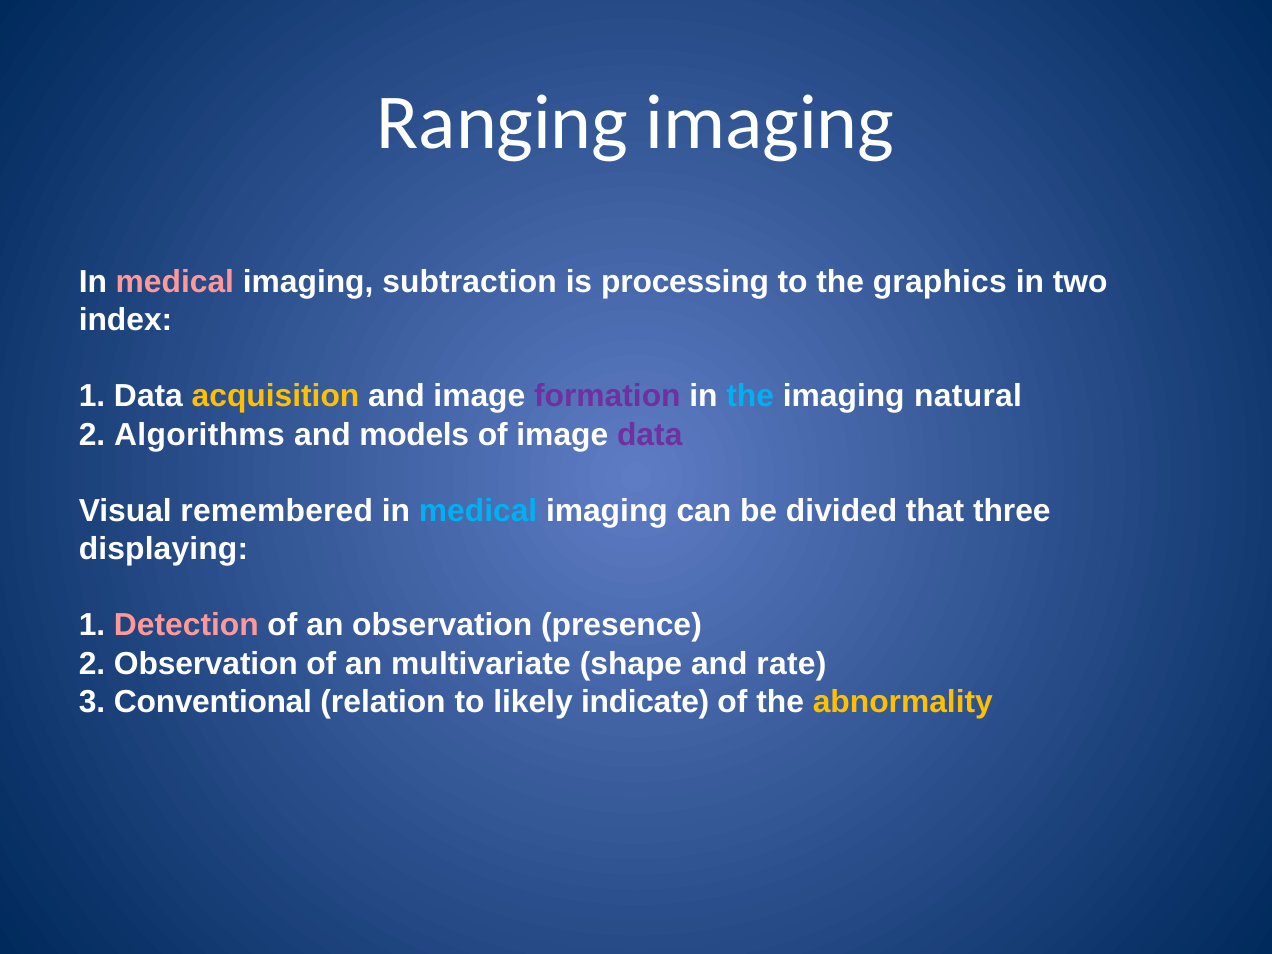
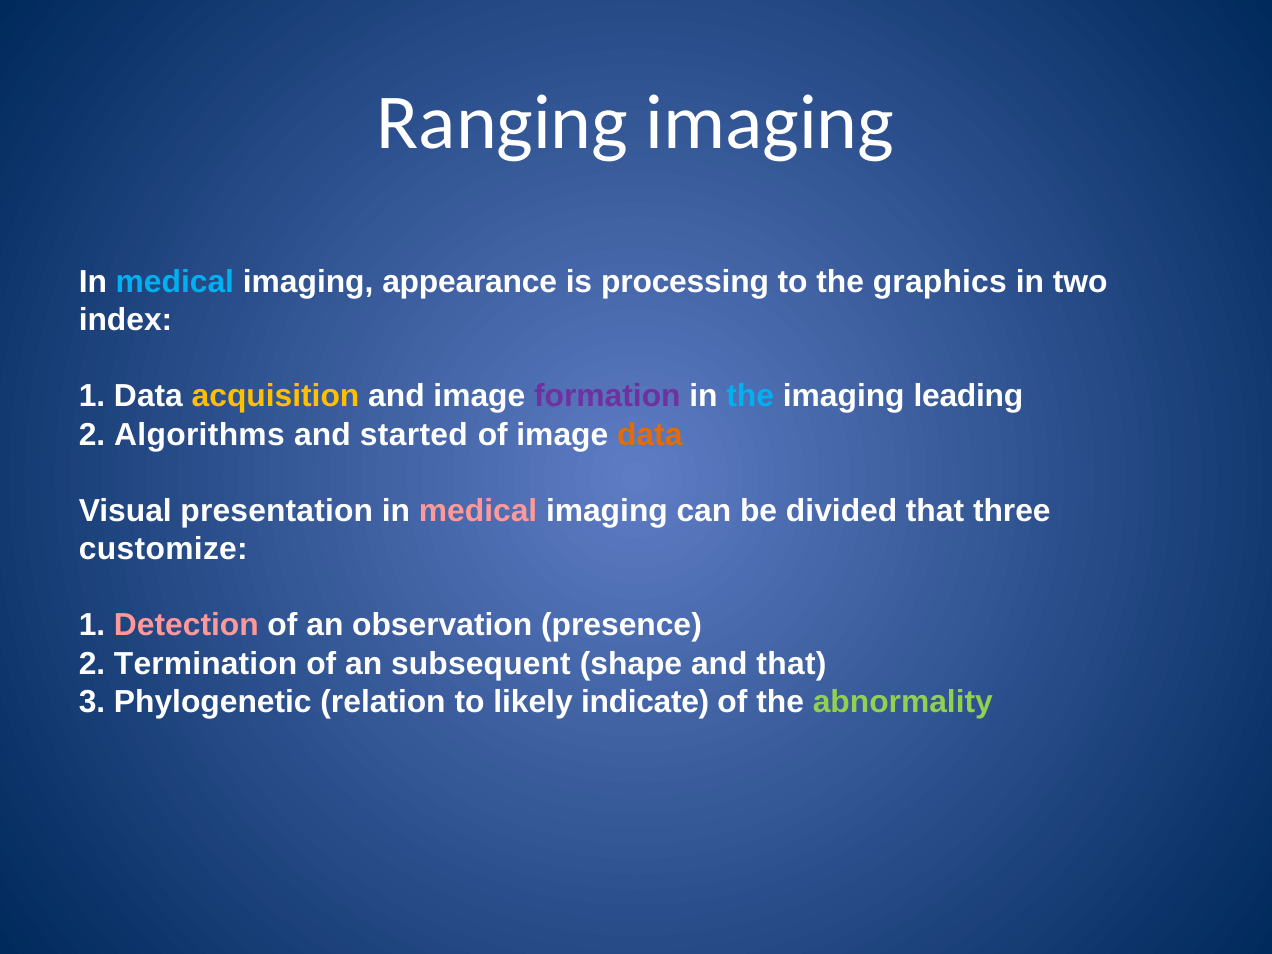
medical at (175, 282) colour: pink -> light blue
subtraction: subtraction -> appearance
natural: natural -> leading
models: models -> started
data at (650, 435) colour: purple -> orange
remembered: remembered -> presentation
medical at (478, 511) colour: light blue -> pink
displaying: displaying -> customize
2 Observation: Observation -> Termination
multivariate: multivariate -> subsequent
and rate: rate -> that
Conventional: Conventional -> Phylogenetic
abnormality colour: yellow -> light green
